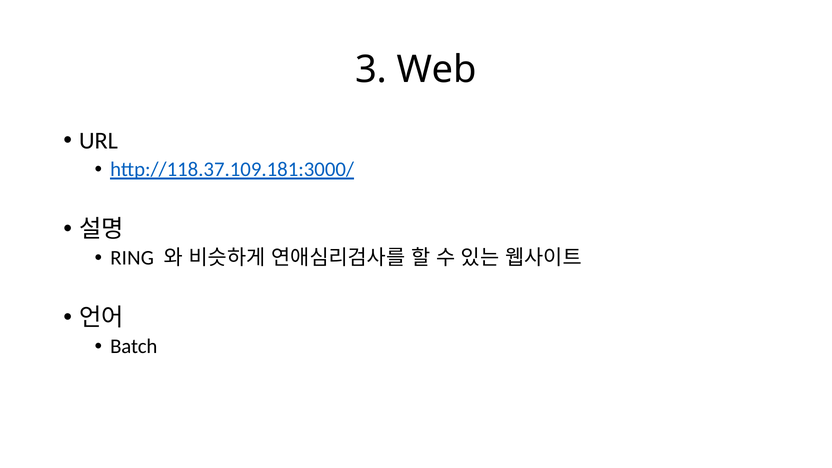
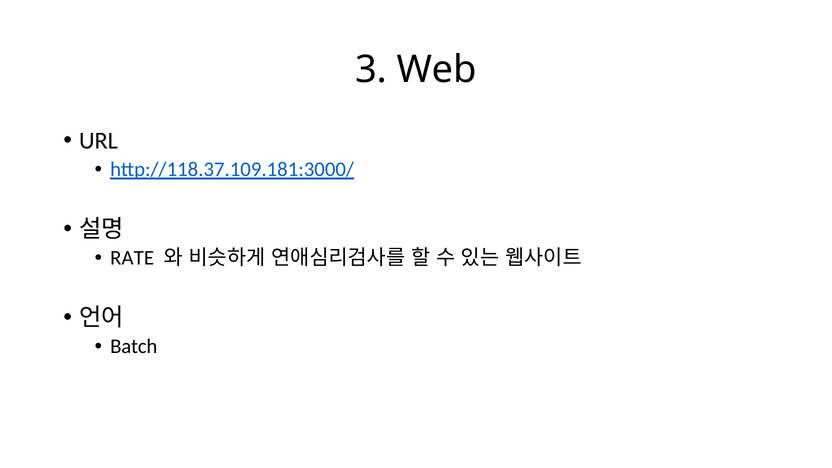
RING: RING -> RATE
